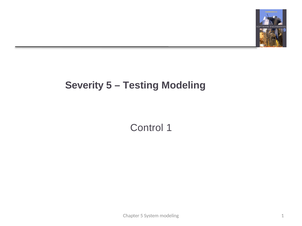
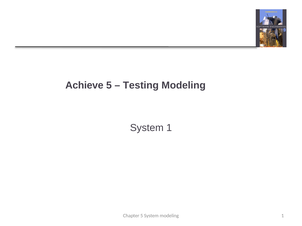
Severity: Severity -> Achieve
Control at (147, 128): Control -> System
